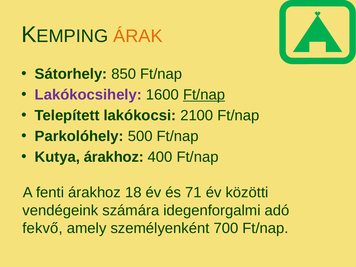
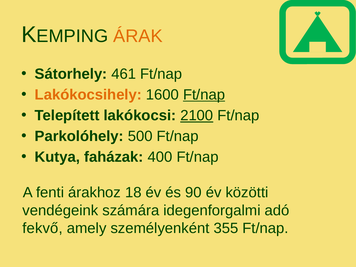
850: 850 -> 461
Lakókocsihely colour: purple -> orange
2100 underline: none -> present
Kutya árakhoz: árakhoz -> faházak
71: 71 -> 90
700: 700 -> 355
